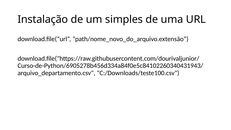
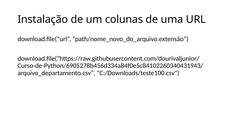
simples: simples -> colunas
